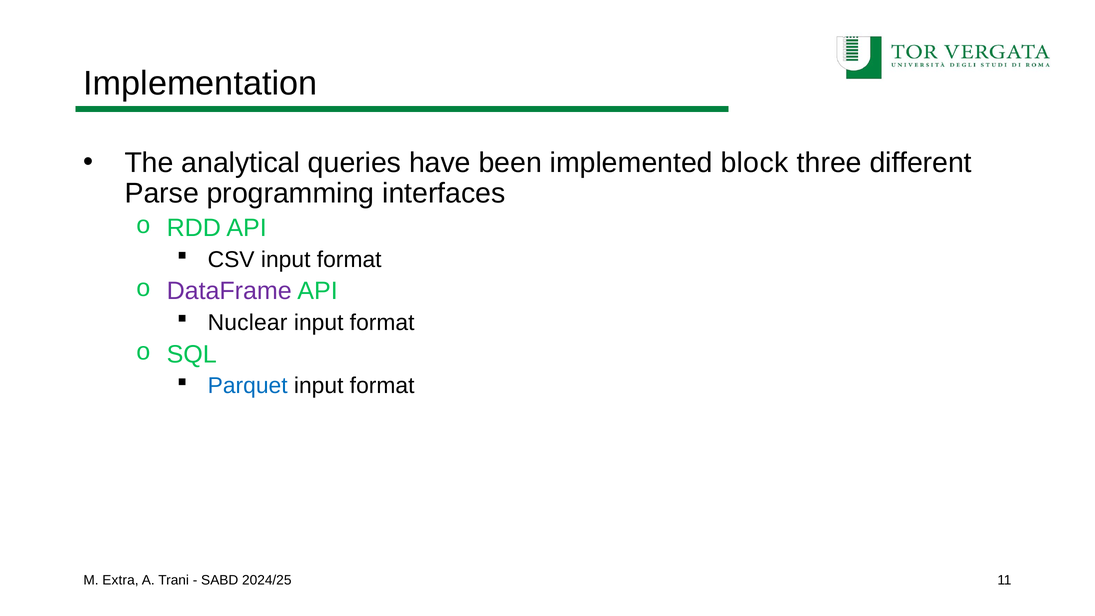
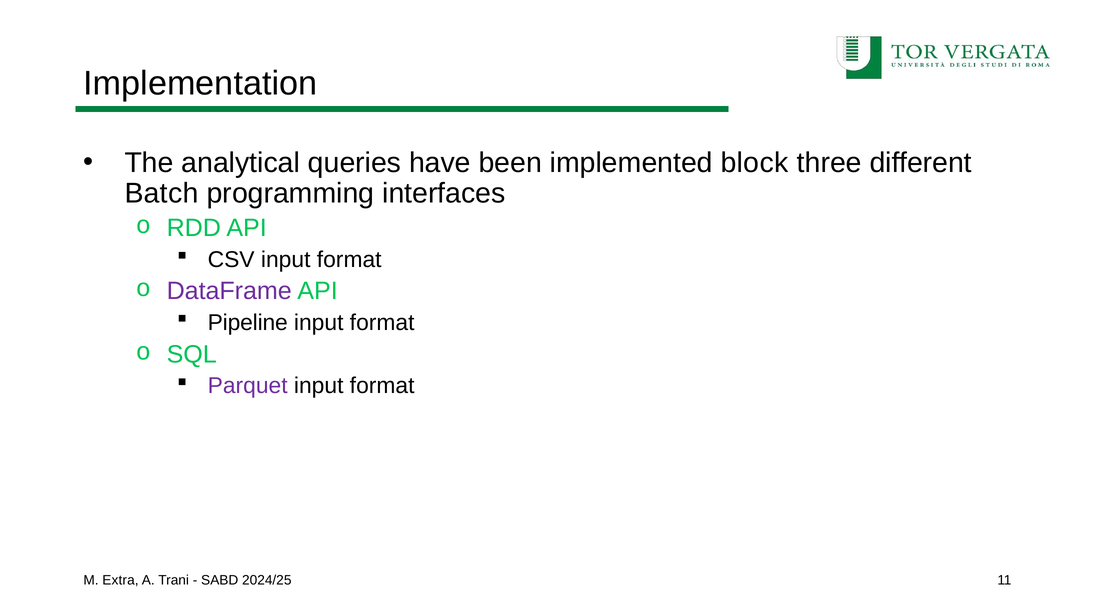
Parse: Parse -> Batch
Nuclear: Nuclear -> Pipeline
Parquet colour: blue -> purple
